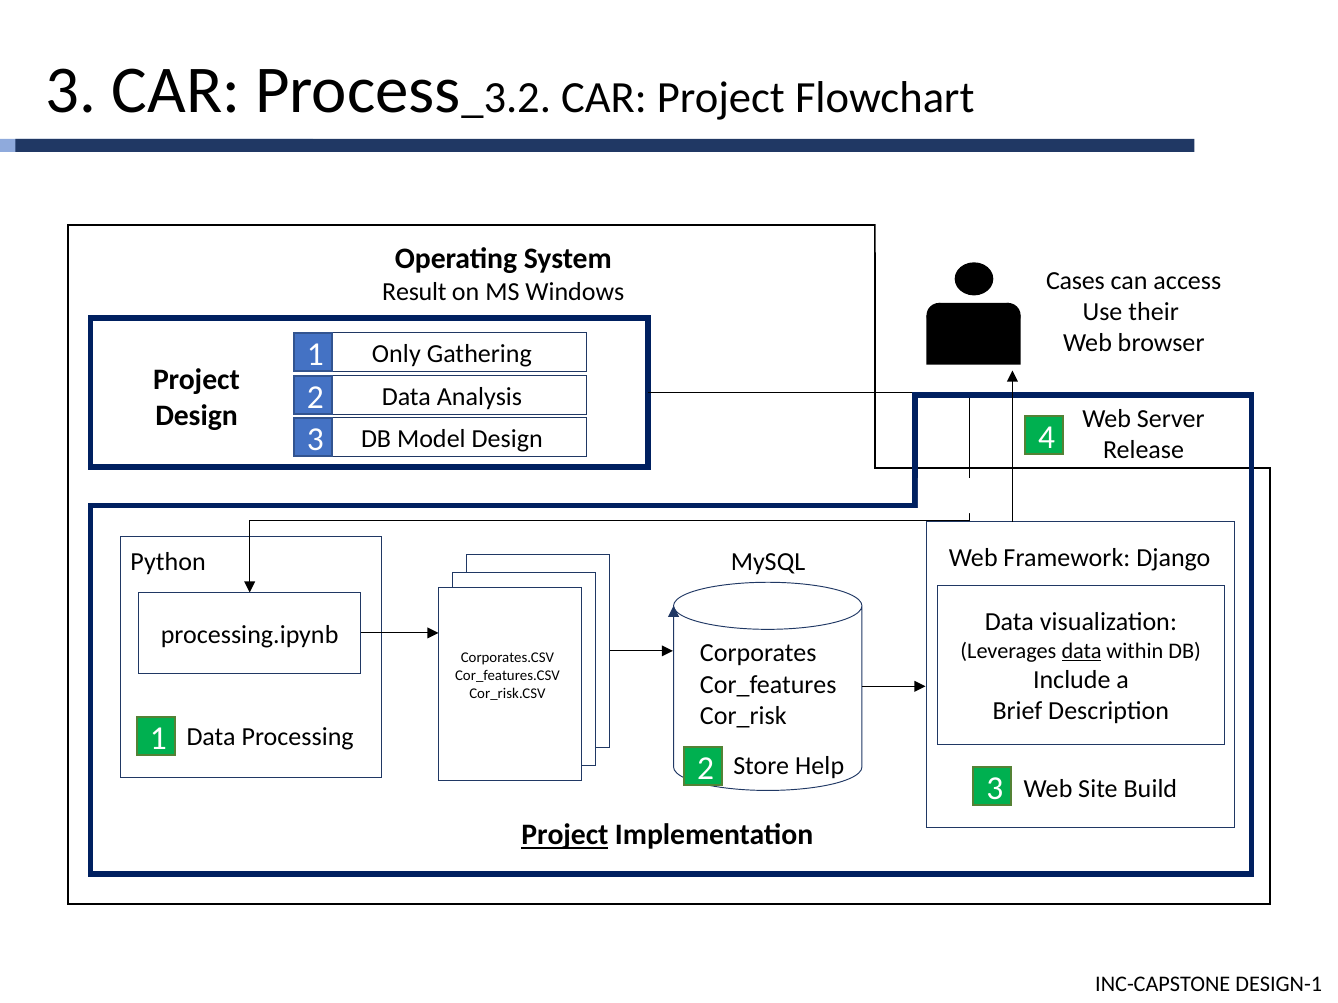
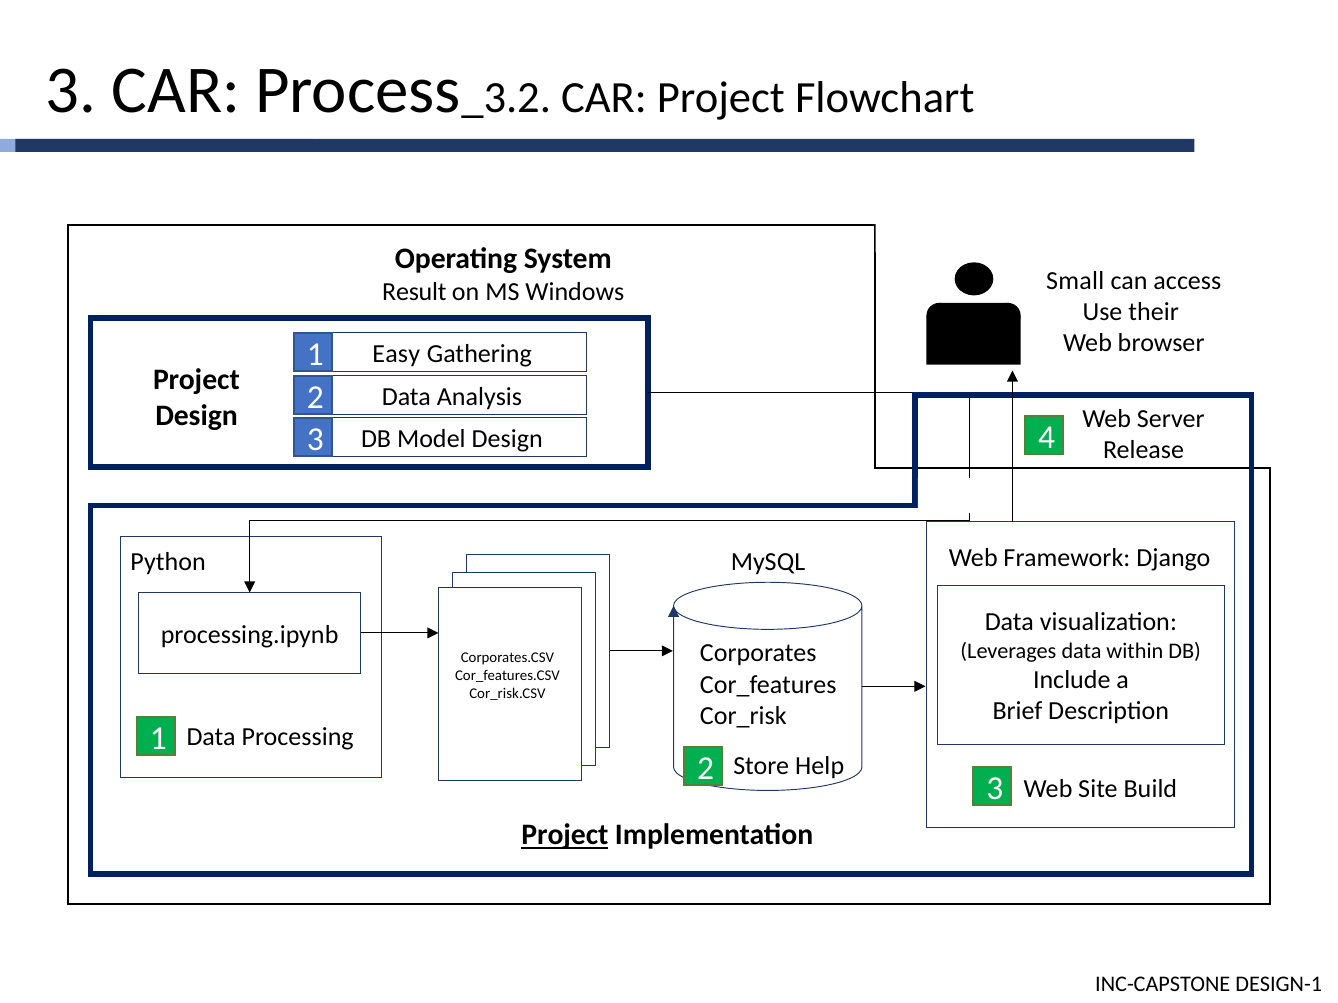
Cases: Cases -> Small
Only: Only -> Easy
data at (1082, 651) underline: present -> none
